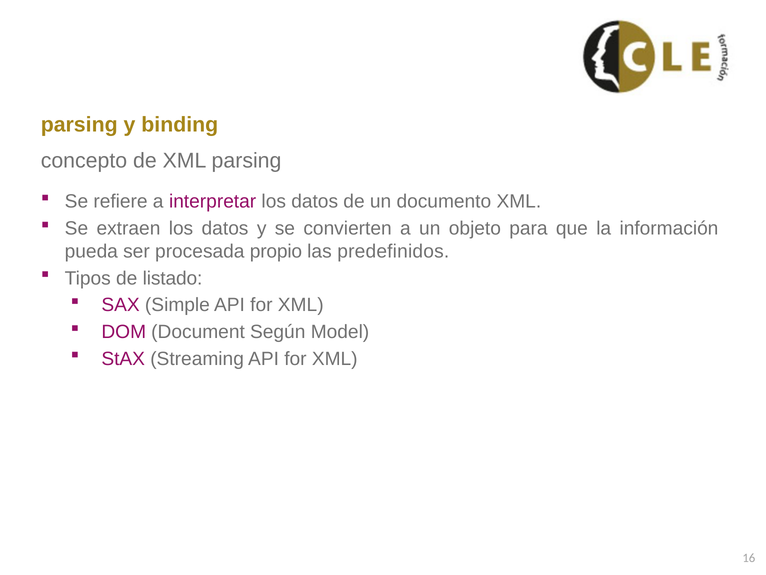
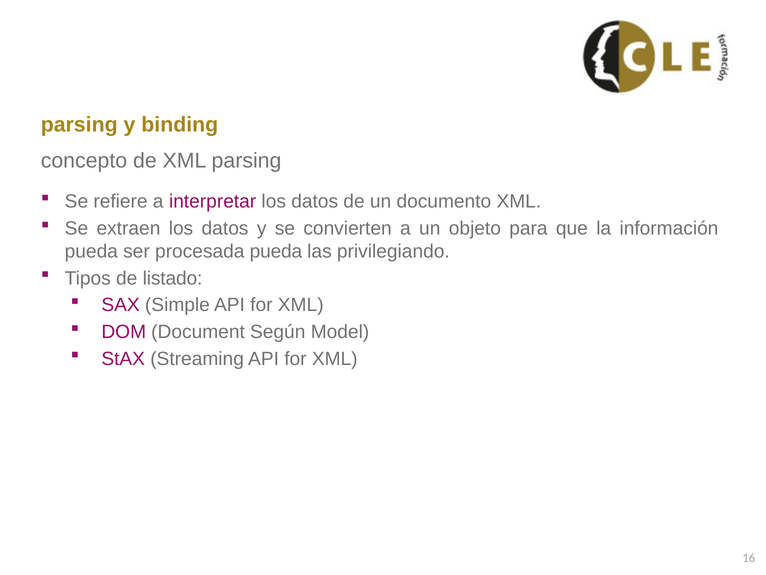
procesada propio: propio -> pueda
predefinidos: predefinidos -> privilegiando
